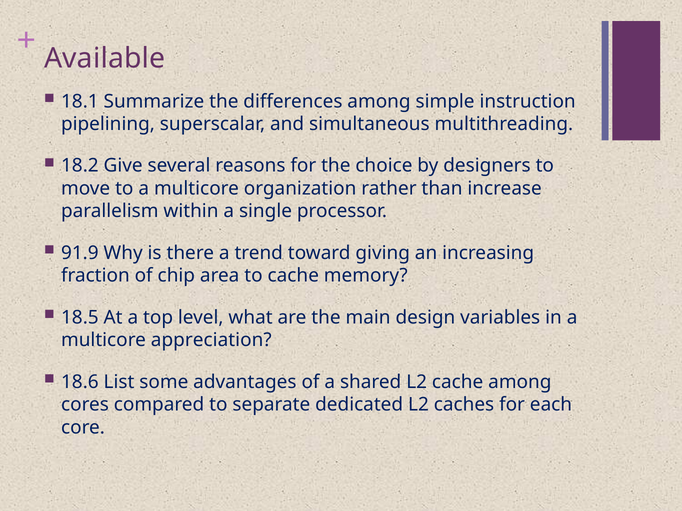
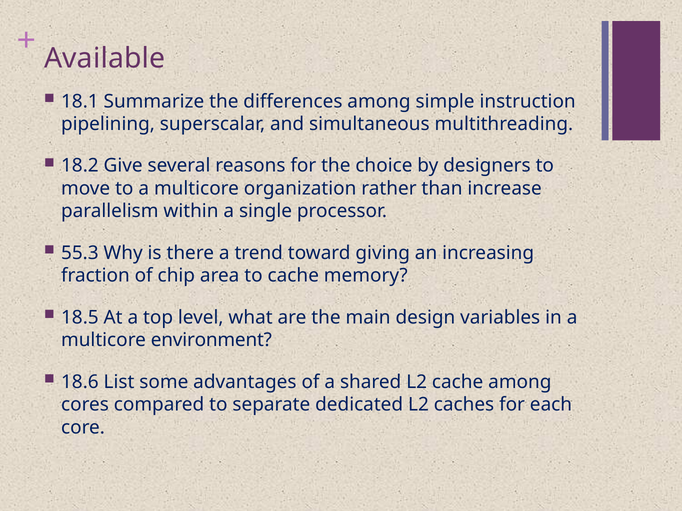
91.9: 91.9 -> 55.3
appreciation: appreciation -> environment
